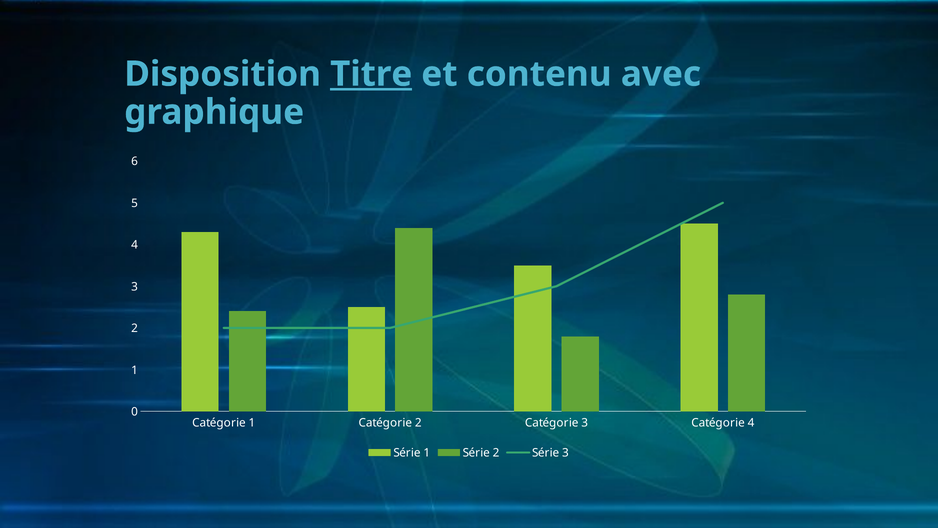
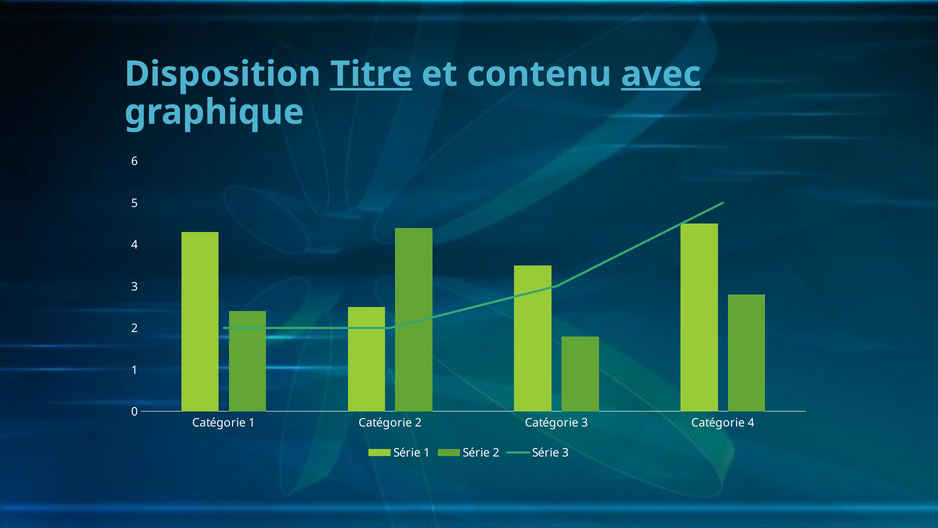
avec underline: none -> present
